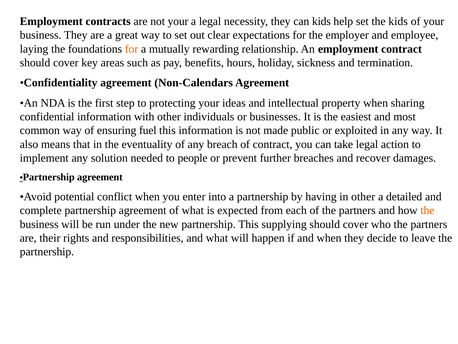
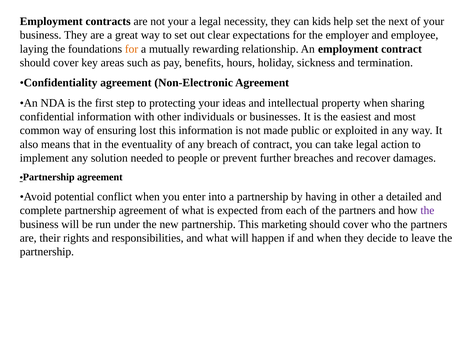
the kids: kids -> next
Non-Calendars: Non-Calendars -> Non-Electronic
fuel: fuel -> lost
the at (427, 210) colour: orange -> purple
supplying: supplying -> marketing
